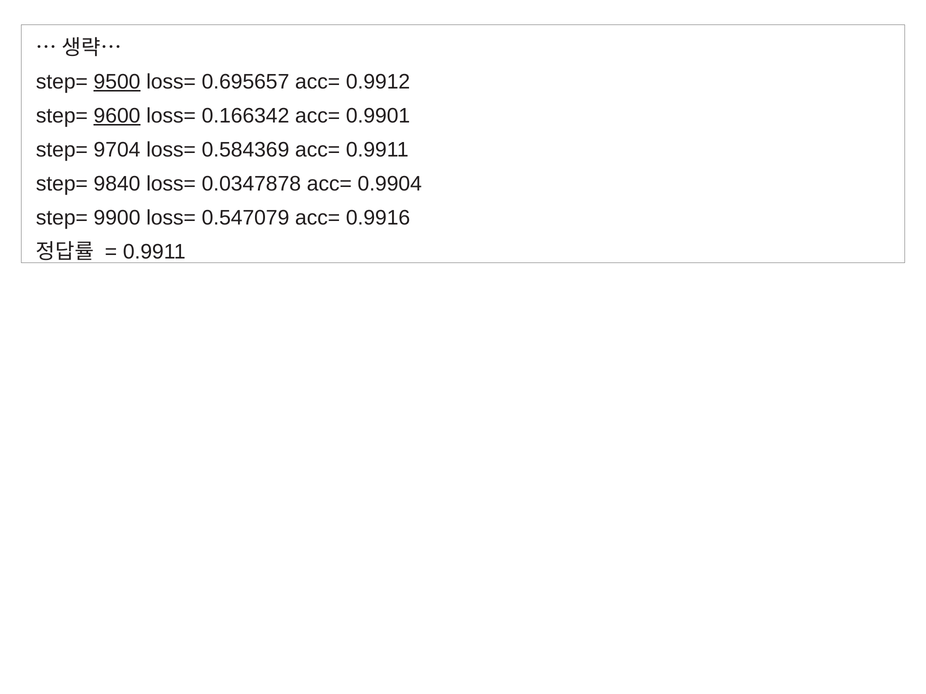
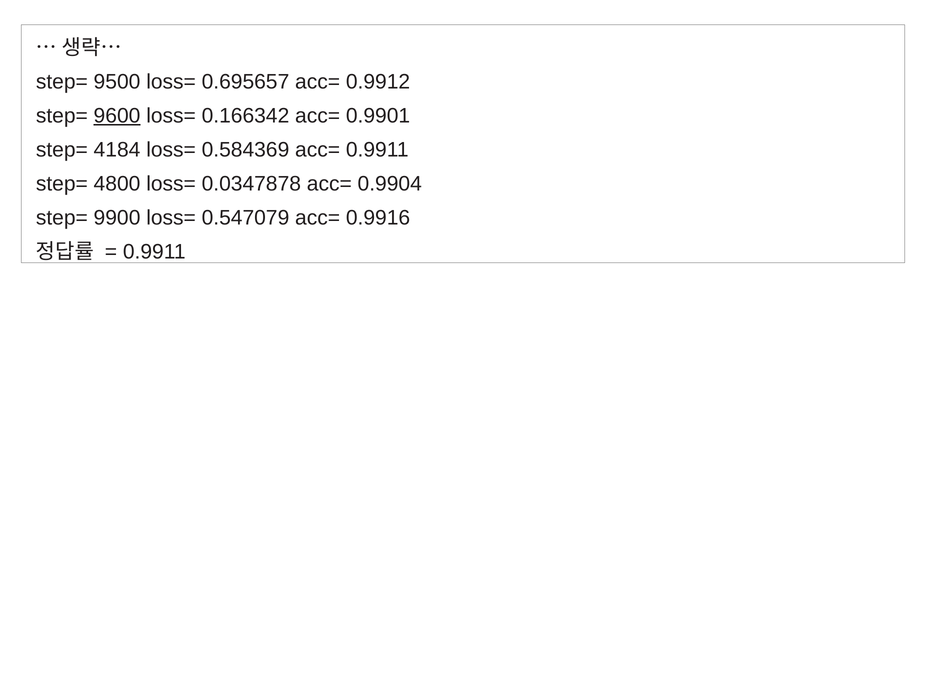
9500 underline: present -> none
9704: 9704 -> 4184
9840: 9840 -> 4800
